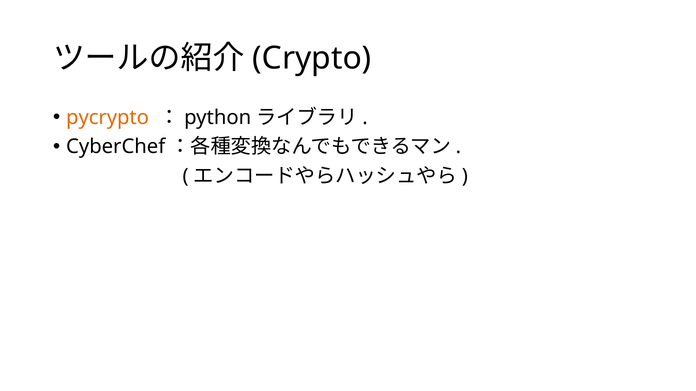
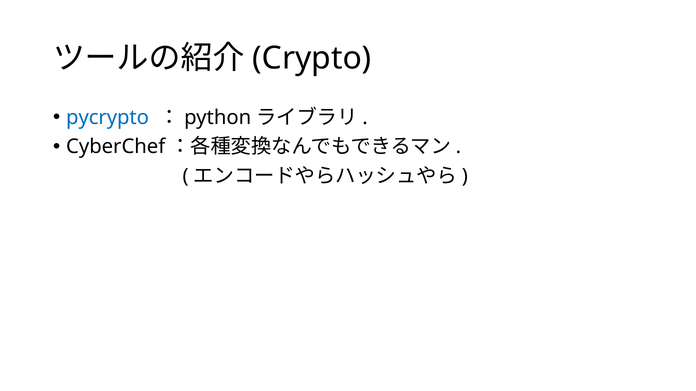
pycrypto colour: orange -> blue
